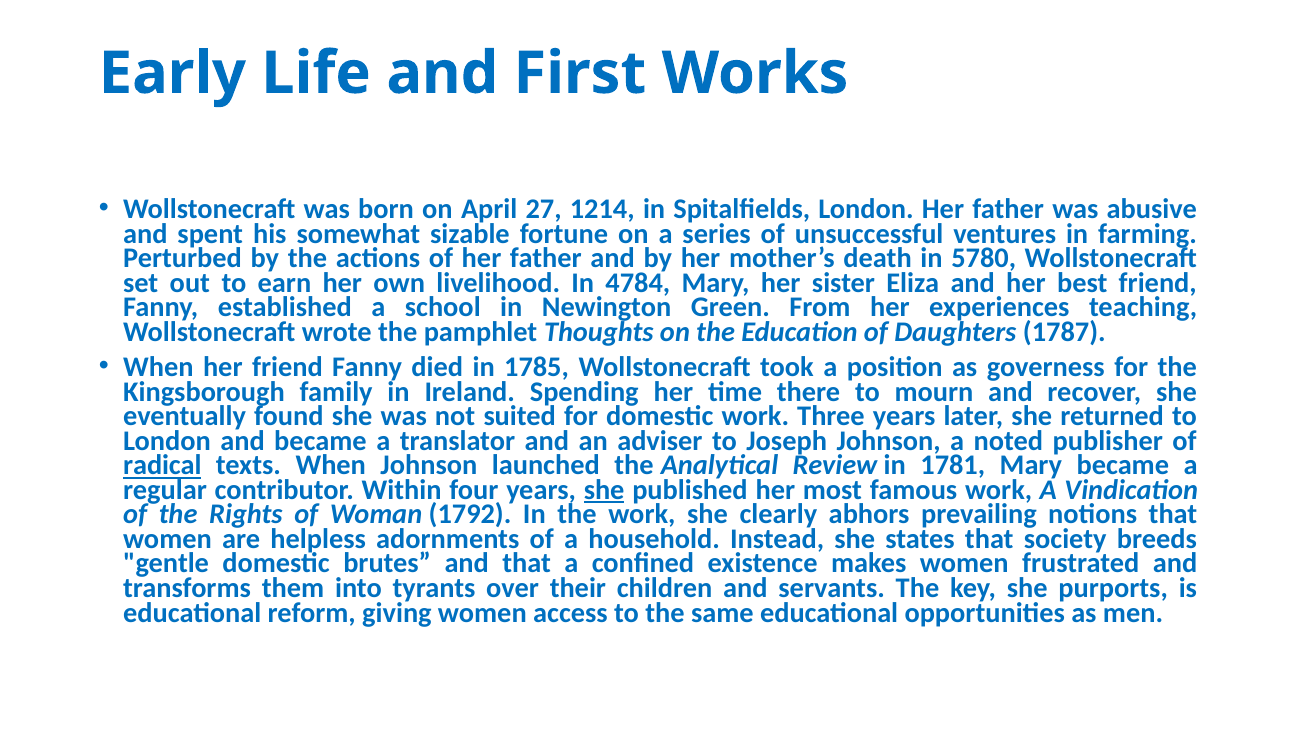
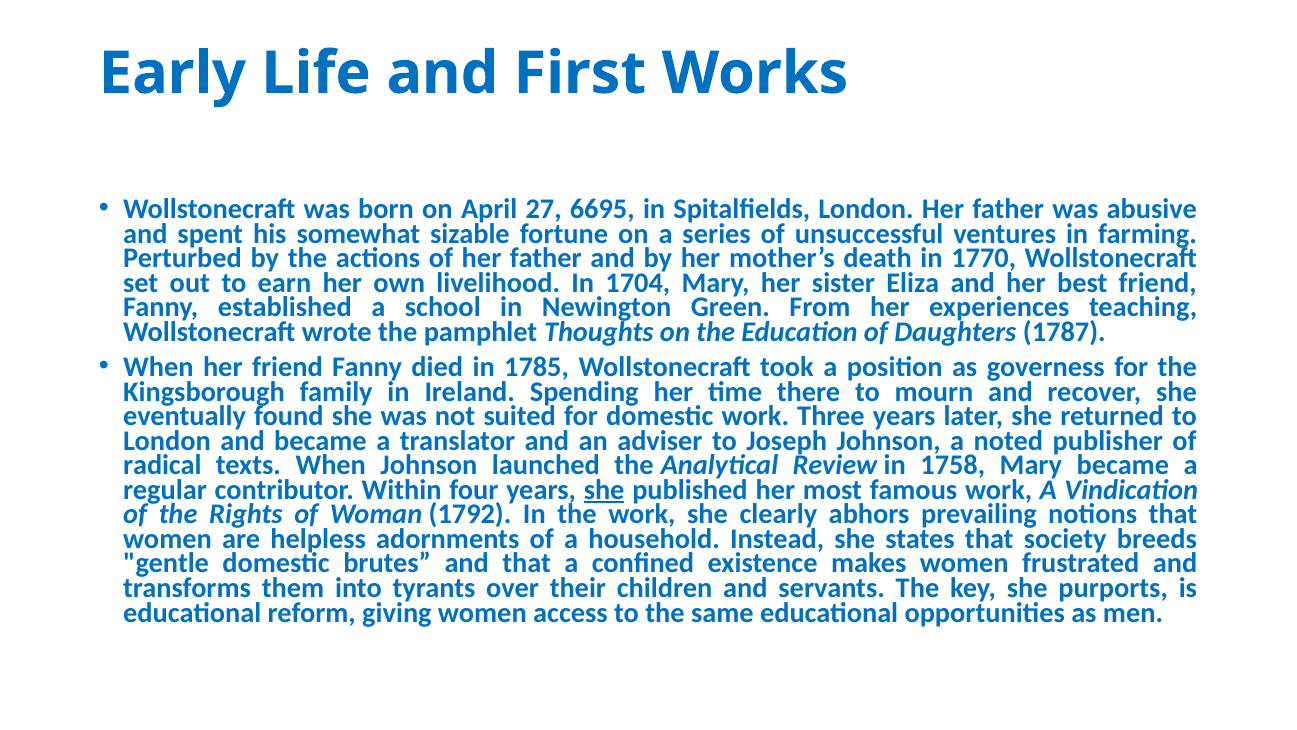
1214: 1214 -> 6695
5780: 5780 -> 1770
4784: 4784 -> 1704
radical underline: present -> none
1781: 1781 -> 1758
